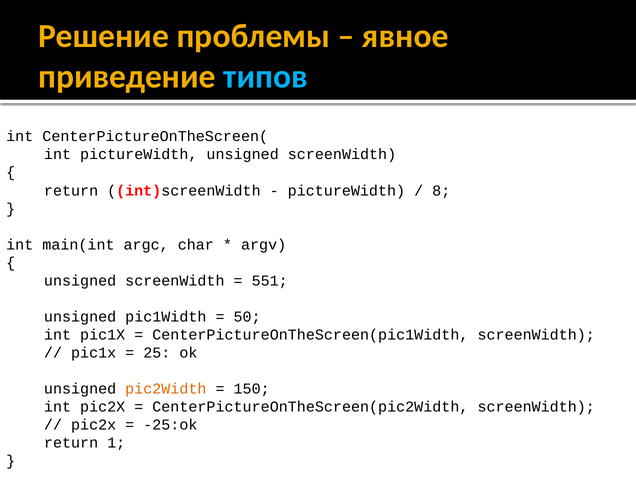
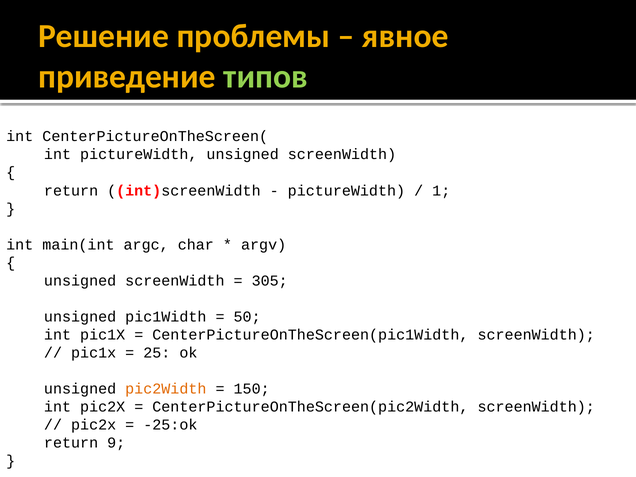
типов colour: light blue -> light green
8: 8 -> 1
551: 551 -> 305
1: 1 -> 9
